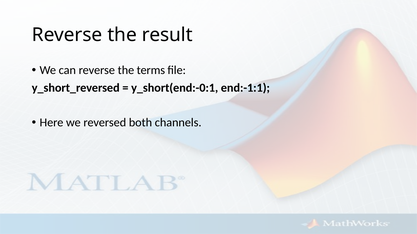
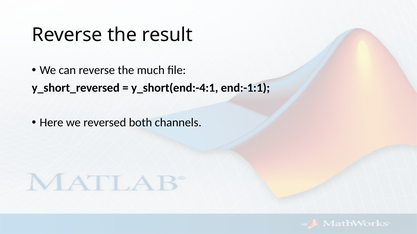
terms: terms -> much
y_short(end:-0:1: y_short(end:-0:1 -> y_short(end:-4:1
